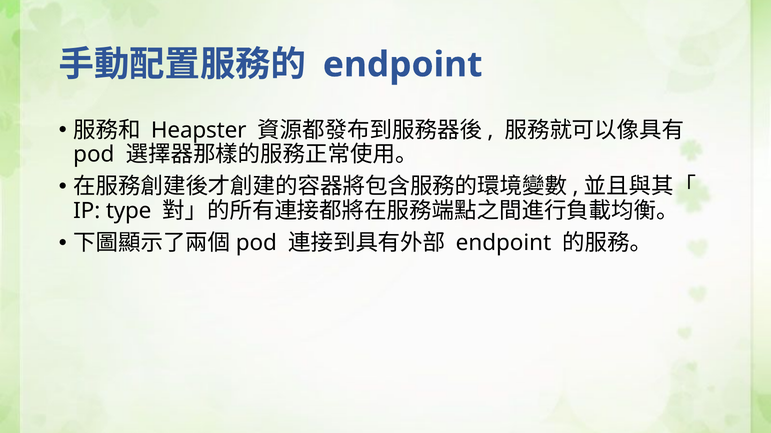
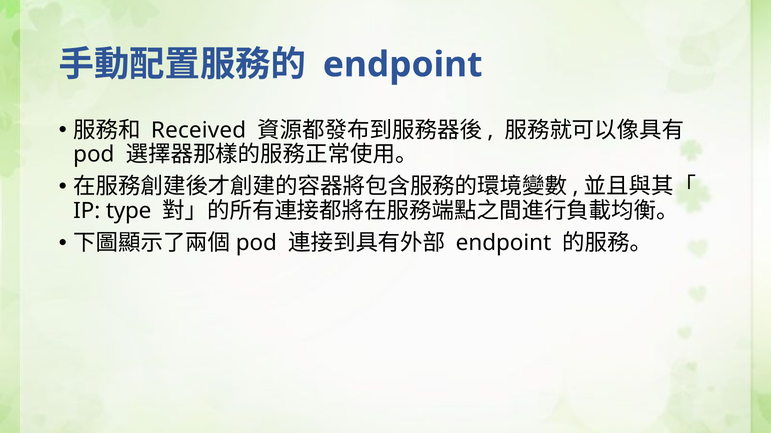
Heapster: Heapster -> Received
